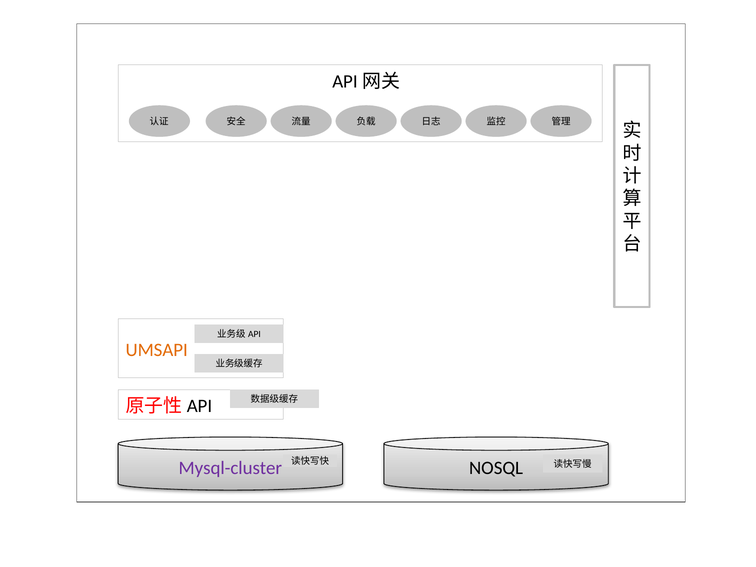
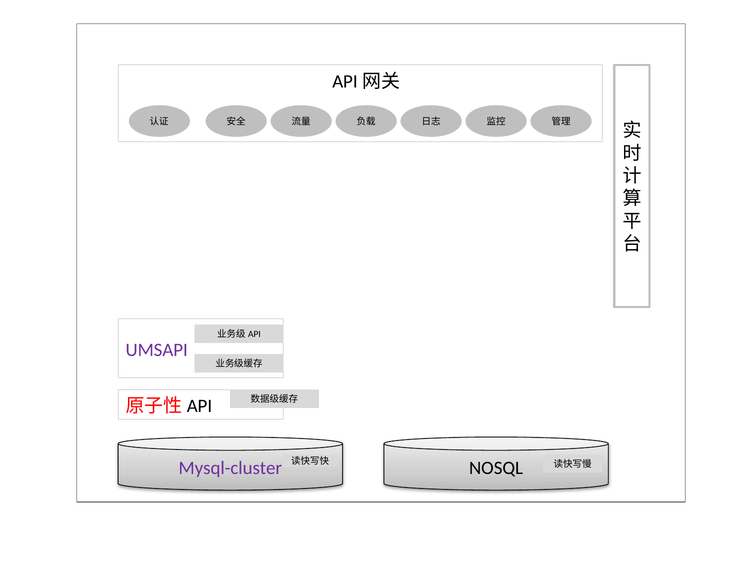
UMSAPI colour: orange -> purple
